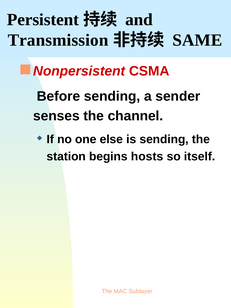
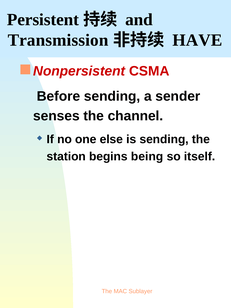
SAME: SAME -> HAVE
hosts: hosts -> being
